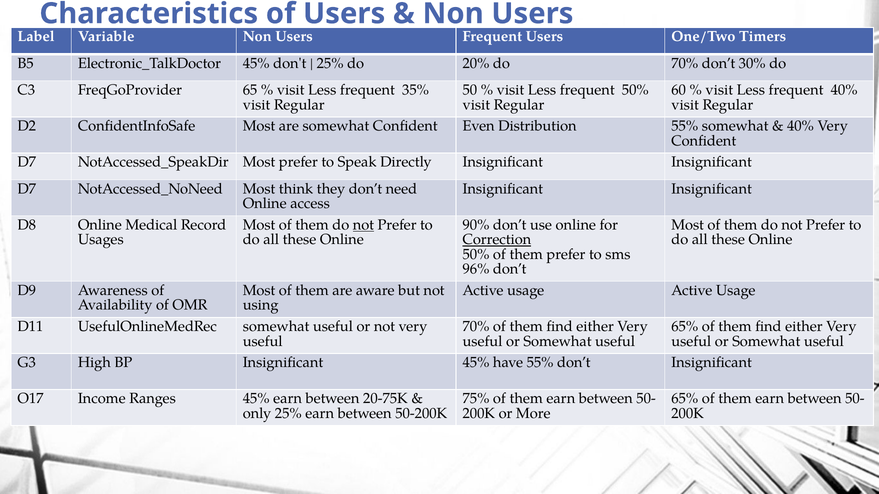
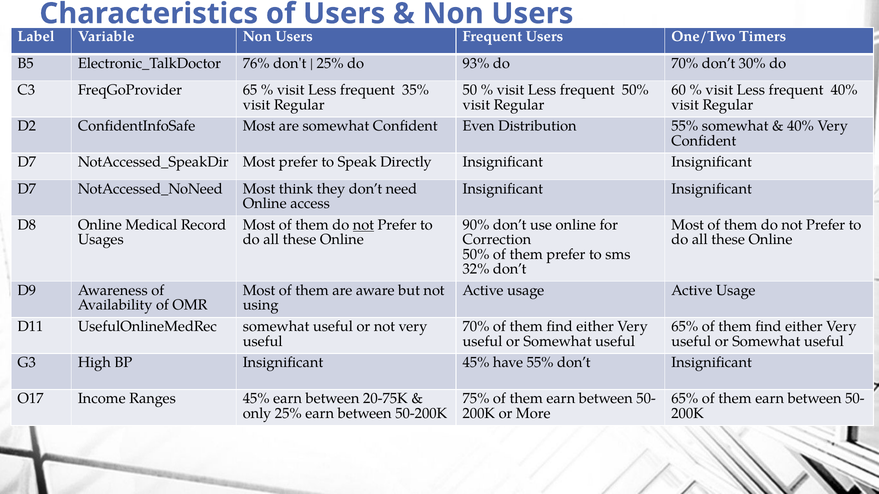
45% at (256, 63): 45% -> 76%
20%: 20% -> 93%
Correction underline: present -> none
96%: 96% -> 32%
